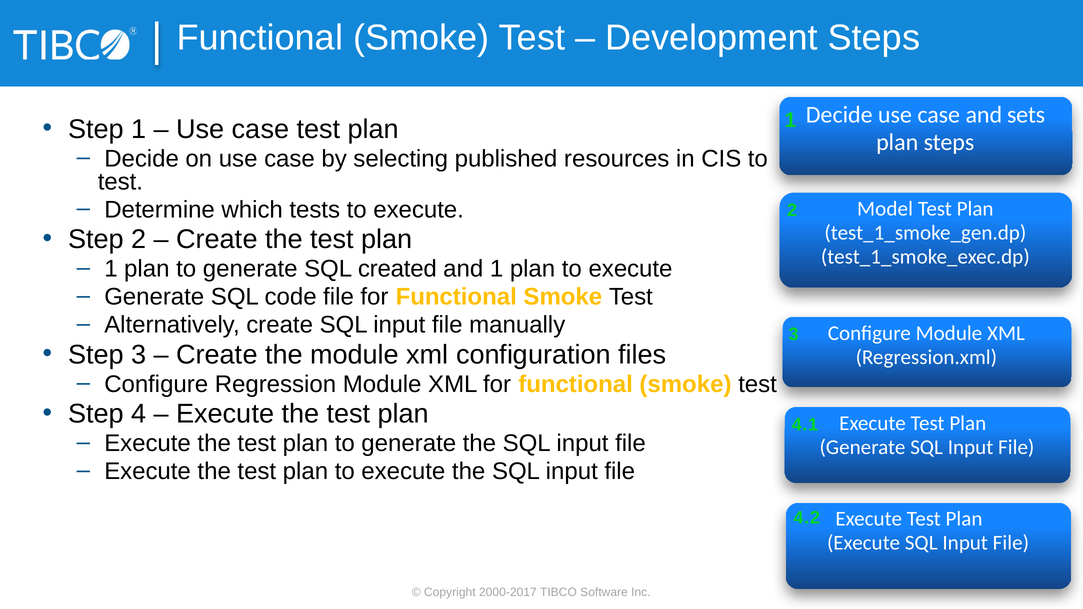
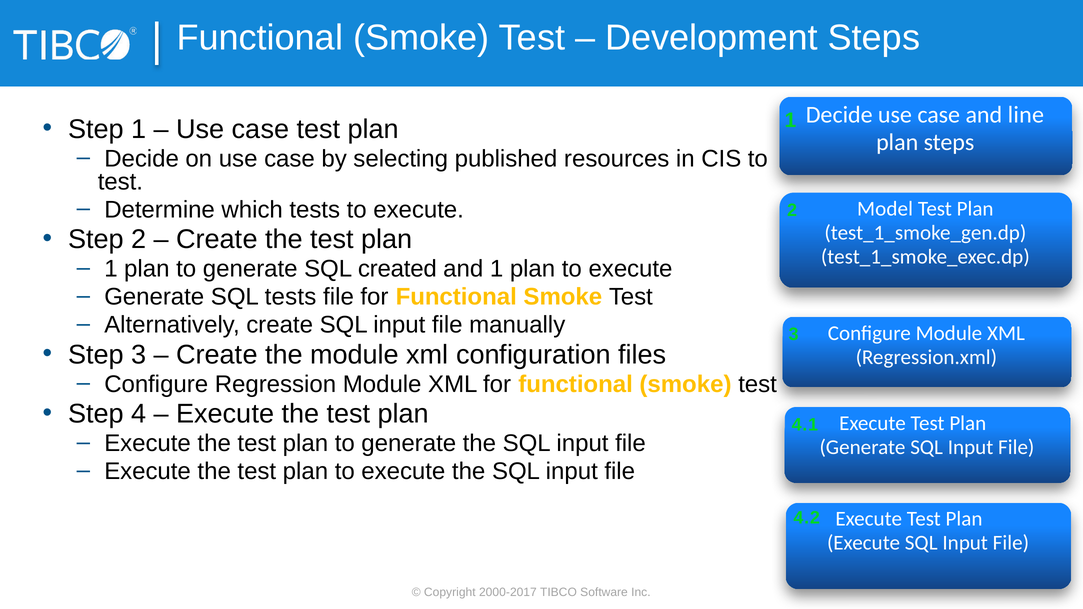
sets: sets -> line
SQL code: code -> tests
